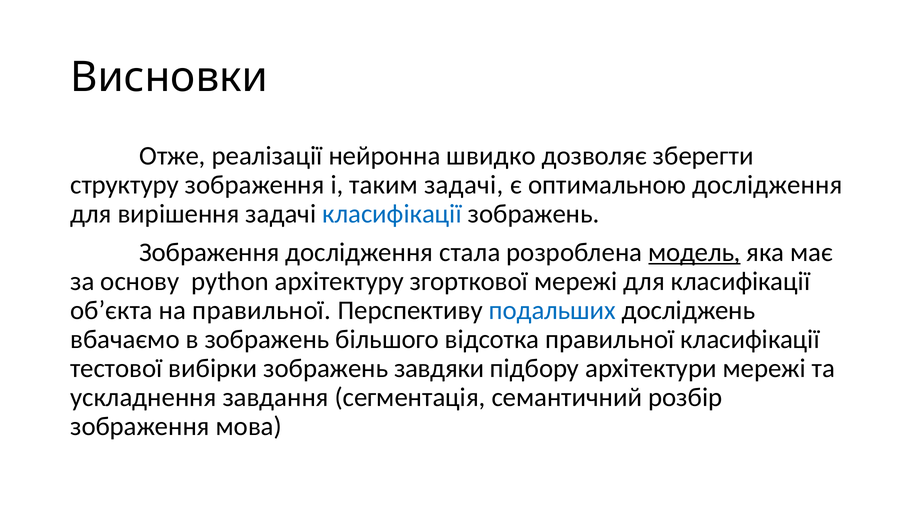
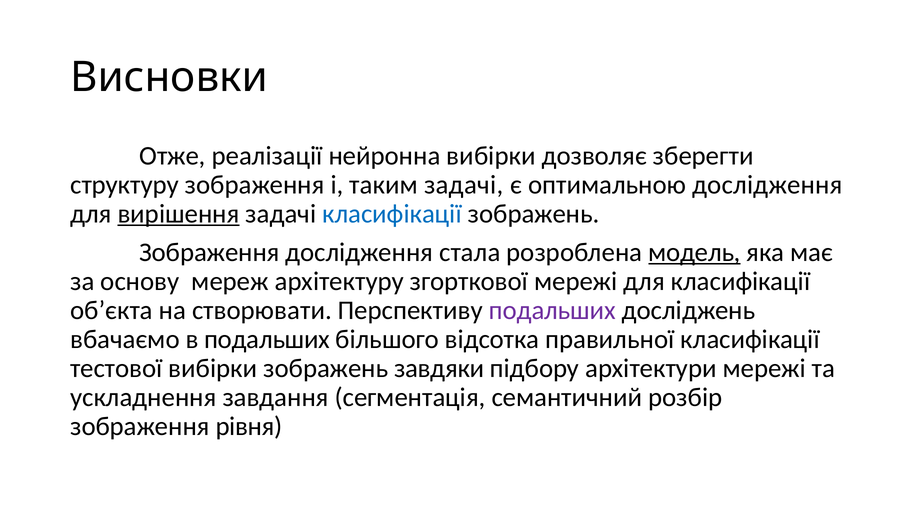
нейронна швидко: швидко -> вибірки
вирішення underline: none -> present
python: python -> мереж
на правильної: правильної -> створювати
подальших at (552, 310) colour: blue -> purple
в зображень: зображень -> подальших
мова: мова -> рівня
